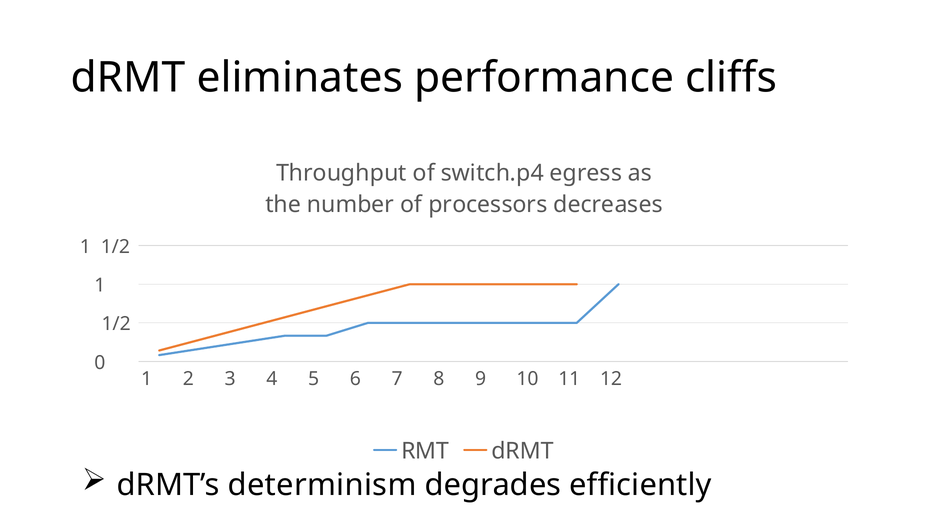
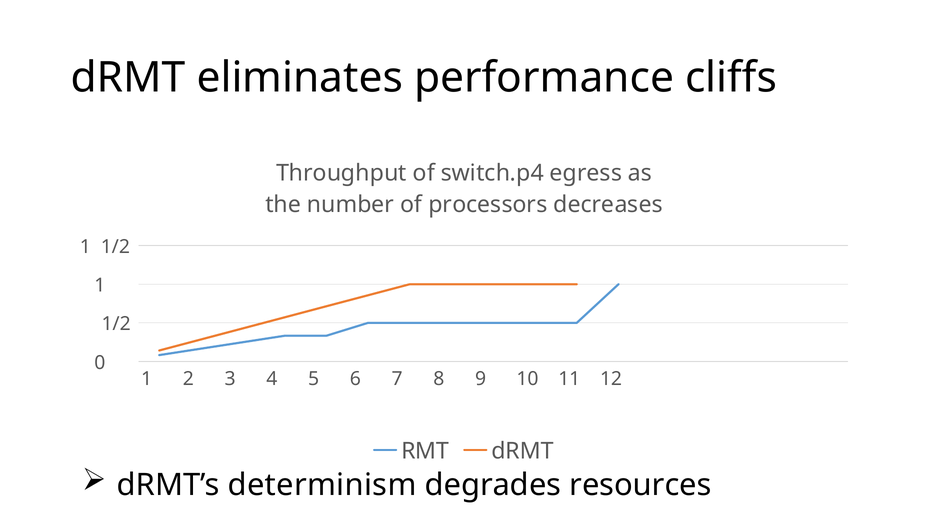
efficiently: efficiently -> resources
